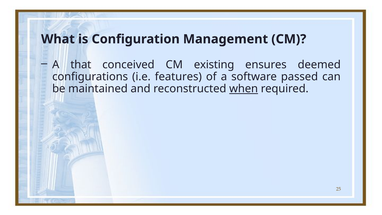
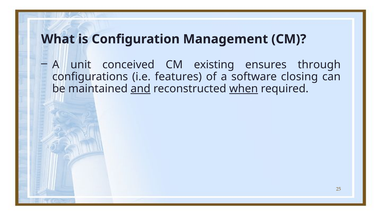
that: that -> unit
deemed: deemed -> through
passed: passed -> closing
and underline: none -> present
